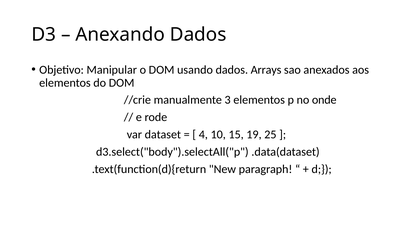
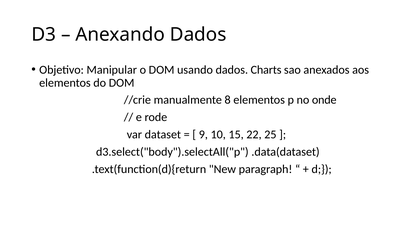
Arrays: Arrays -> Charts
3: 3 -> 8
4: 4 -> 9
19: 19 -> 22
